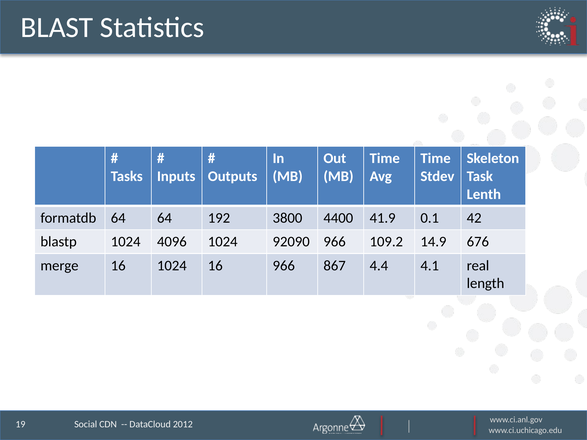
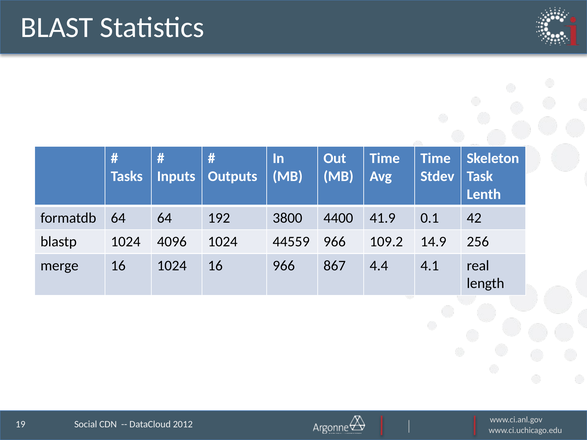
92090: 92090 -> 44559
676: 676 -> 256
